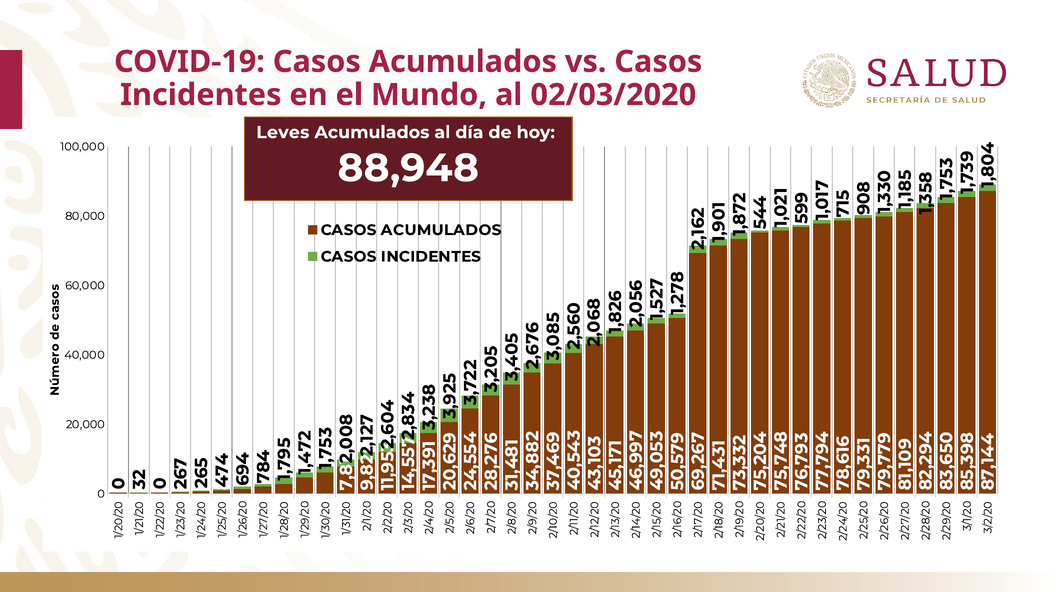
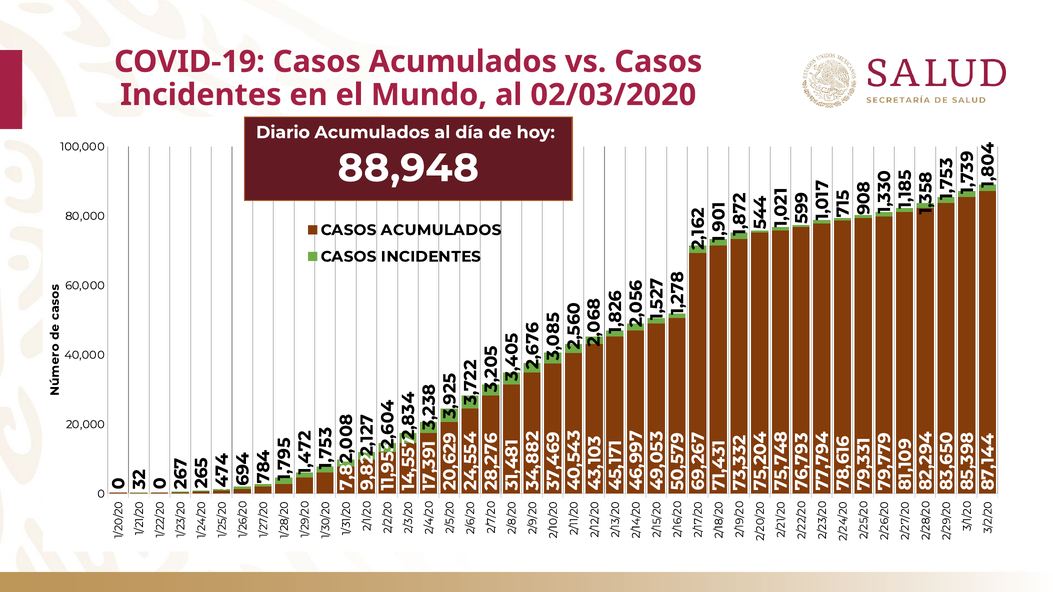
Leves at (283, 133): Leves -> Diario
